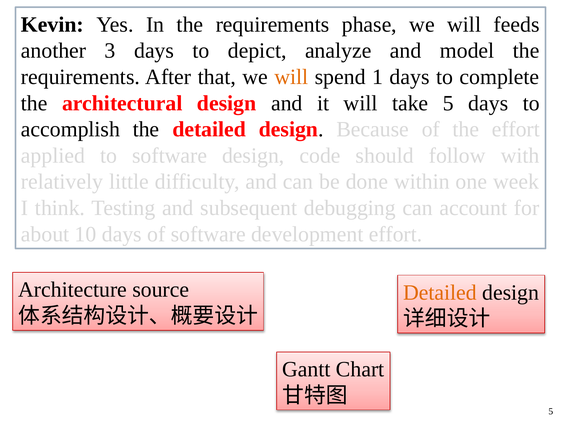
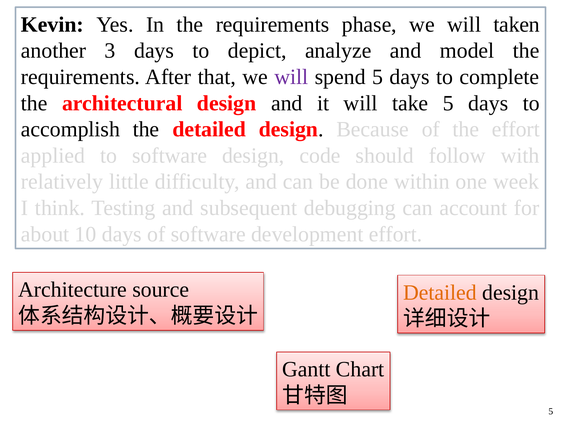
feeds: feeds -> taken
will at (291, 77) colour: orange -> purple
spend 1: 1 -> 5
